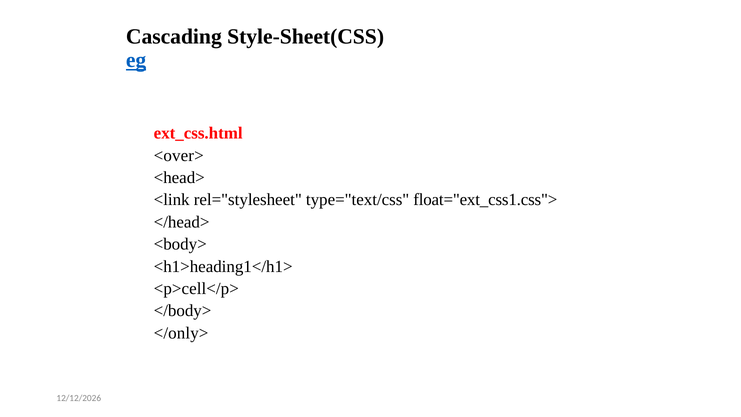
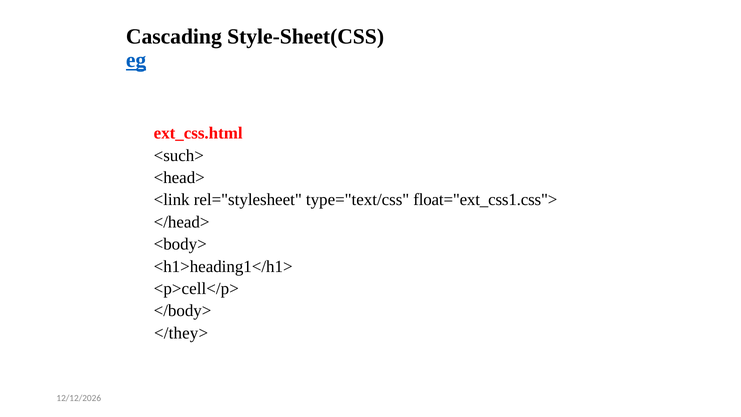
<over>: <over> -> <such>
</only>: </only> -> </they>
